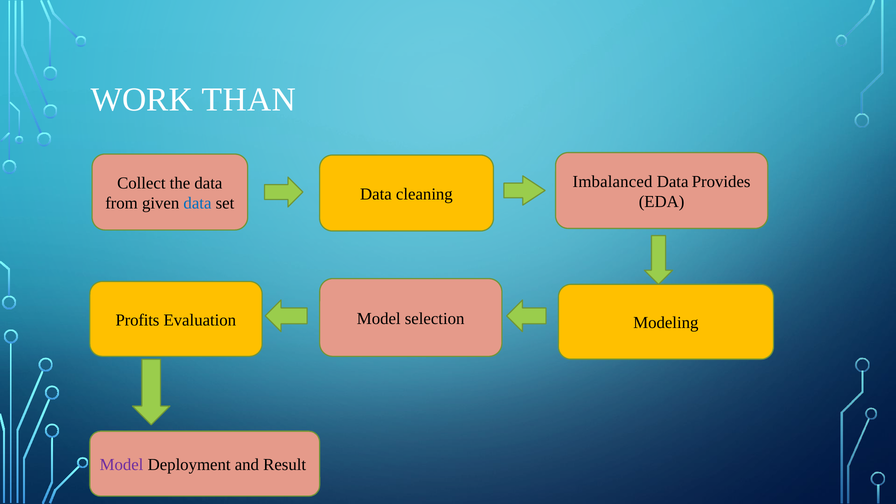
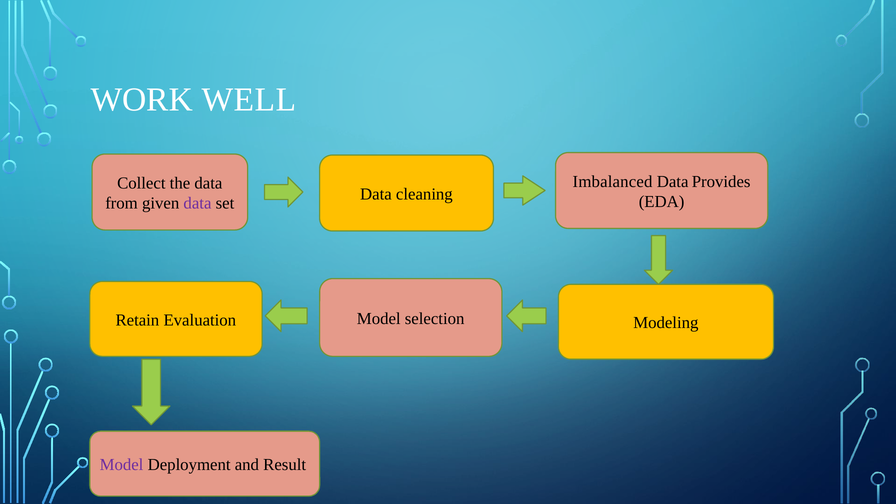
THAN: THAN -> WELL
data at (197, 203) colour: blue -> purple
Profits: Profits -> Retain
